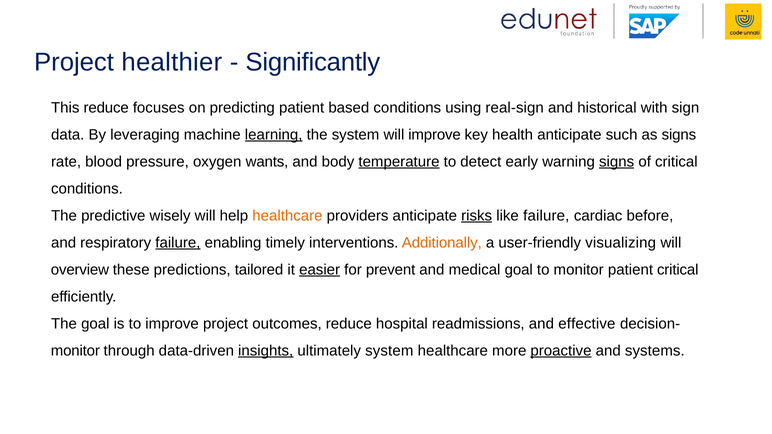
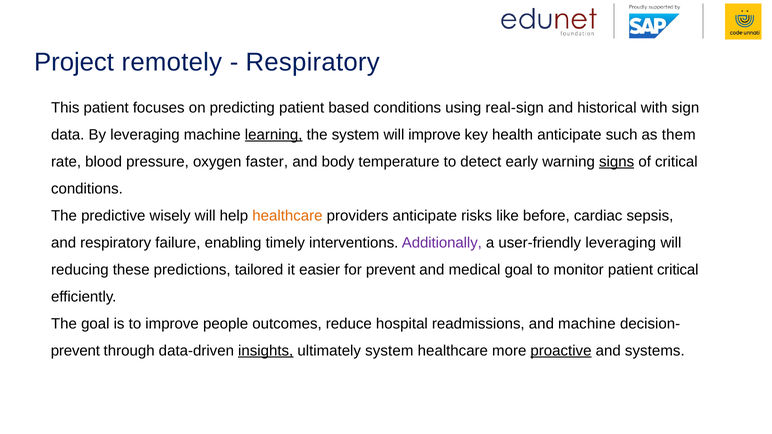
healthier: healthier -> remotely
Significantly at (313, 63): Significantly -> Respiratory
This reduce: reduce -> patient
as signs: signs -> them
wants: wants -> faster
temperature underline: present -> none
risks underline: present -> none
like failure: failure -> before
before: before -> sepsis
failure at (178, 243) underline: present -> none
Additionally colour: orange -> purple
user-friendly visualizing: visualizing -> leveraging
overview: overview -> reducing
easier underline: present -> none
improve project: project -> people
and effective: effective -> machine
monitor at (75, 351): monitor -> prevent
